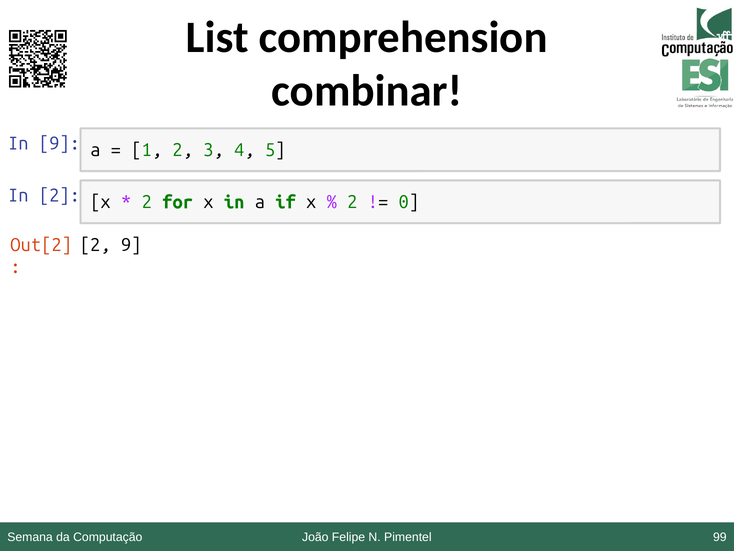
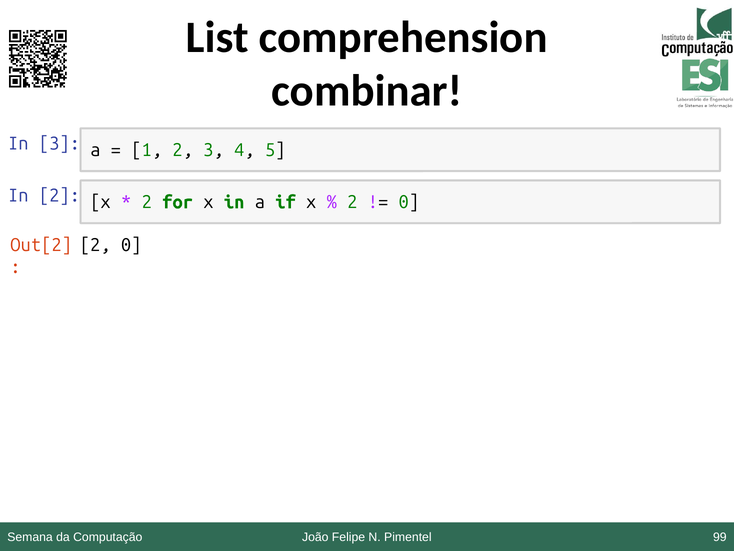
In 9: 9 -> 3
2 9: 9 -> 0
